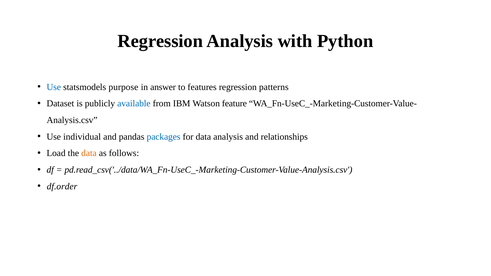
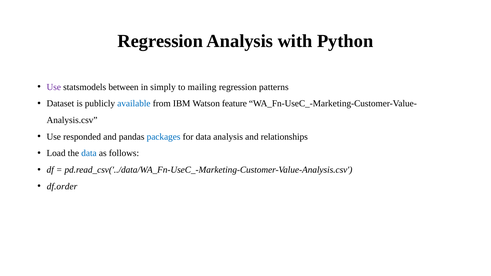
Use at (54, 87) colour: blue -> purple
purpose: purpose -> between
answer: answer -> simply
features: features -> mailing
individual: individual -> responded
data at (89, 153) colour: orange -> blue
